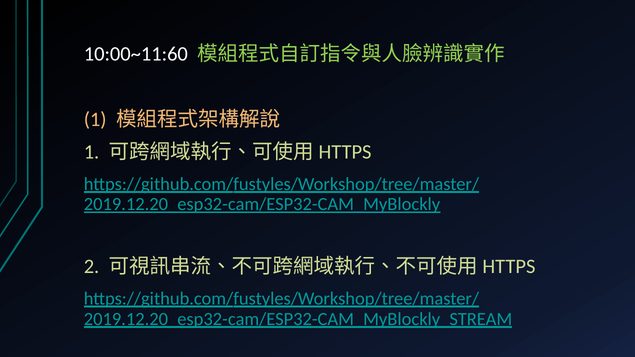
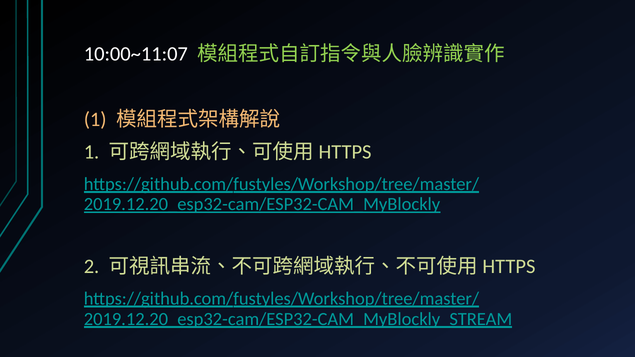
10:00~11:60: 10:00~11:60 -> 10:00~11:07
